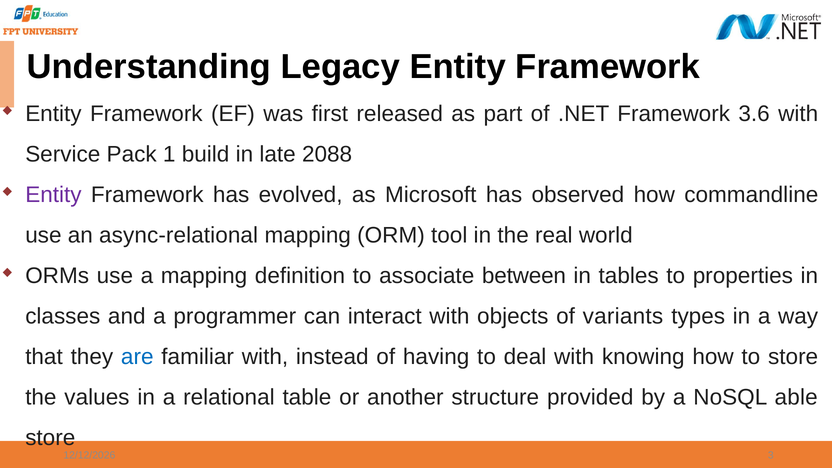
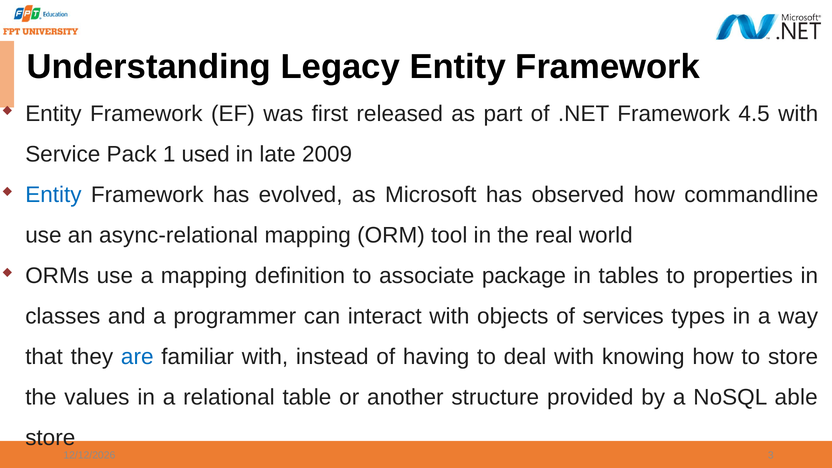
3.6: 3.6 -> 4.5
build: build -> used
2088: 2088 -> 2009
Entity at (53, 195) colour: purple -> blue
between: between -> package
variants: variants -> services
